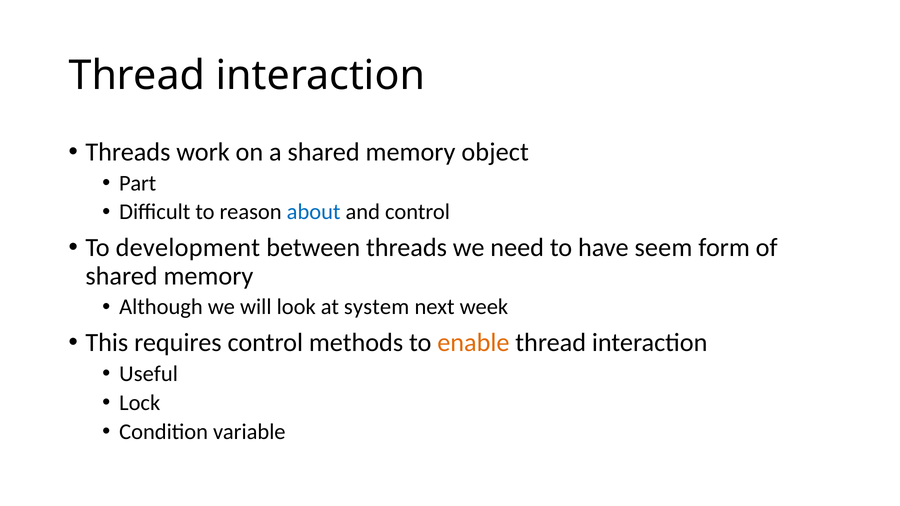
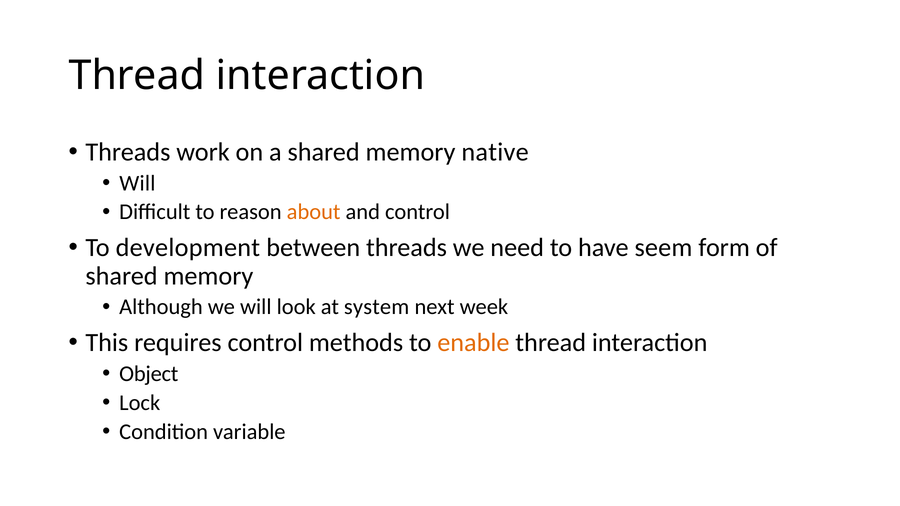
object: object -> native
Part at (138, 183): Part -> Will
about colour: blue -> orange
Useful: Useful -> Object
